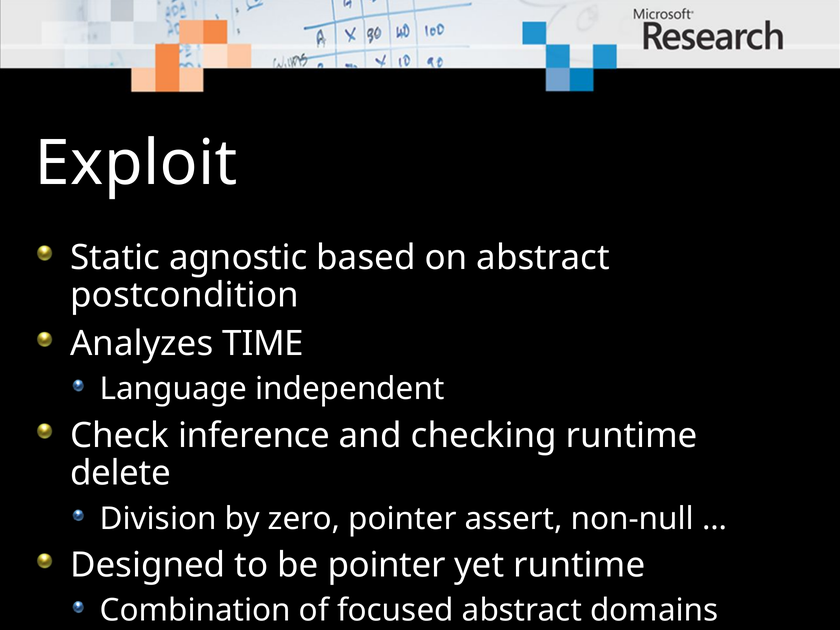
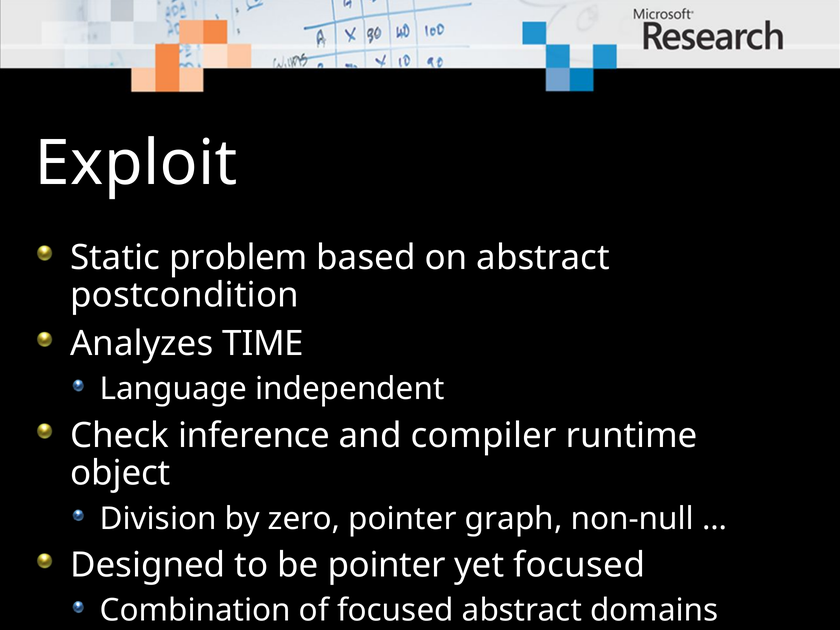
agnostic: agnostic -> problem
checking: checking -> compiler
delete: delete -> object
assert: assert -> graph
yet runtime: runtime -> focused
